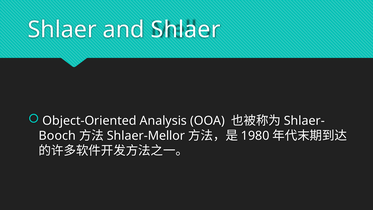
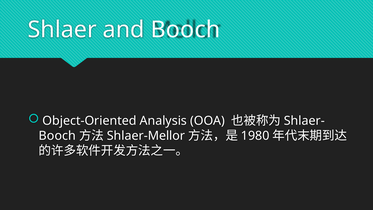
and Shlaer: Shlaer -> Booch
